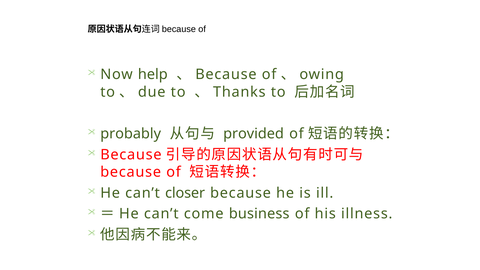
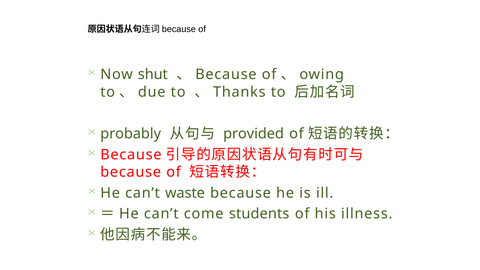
help: help -> shut
closer: closer -> waste
business: business -> students
